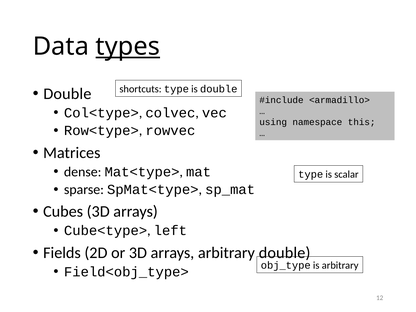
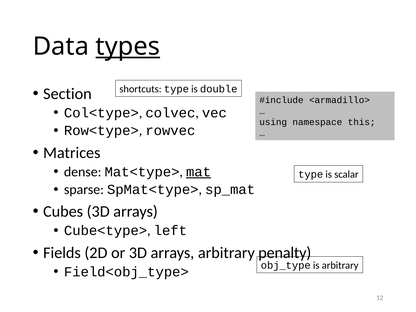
Double at (67, 94): Double -> Section
mat underline: none -> present
arbitrary double: double -> penalty
